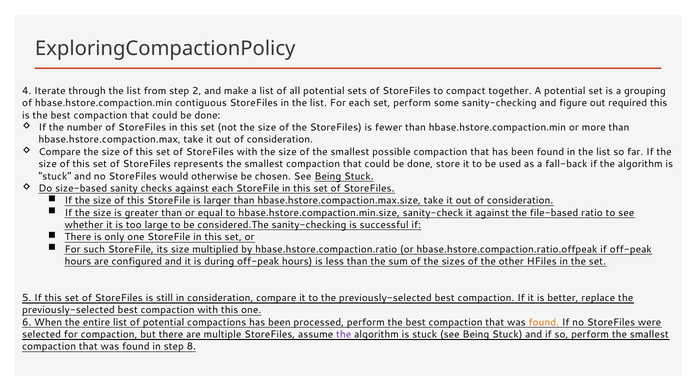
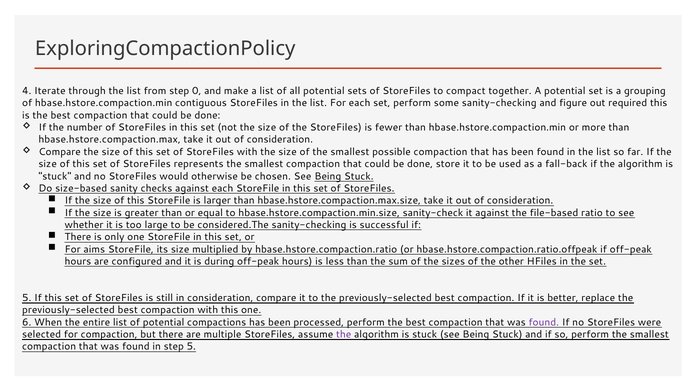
2: 2 -> 0
such: such -> aims
found at (544, 323) colour: orange -> purple
step 8: 8 -> 5
